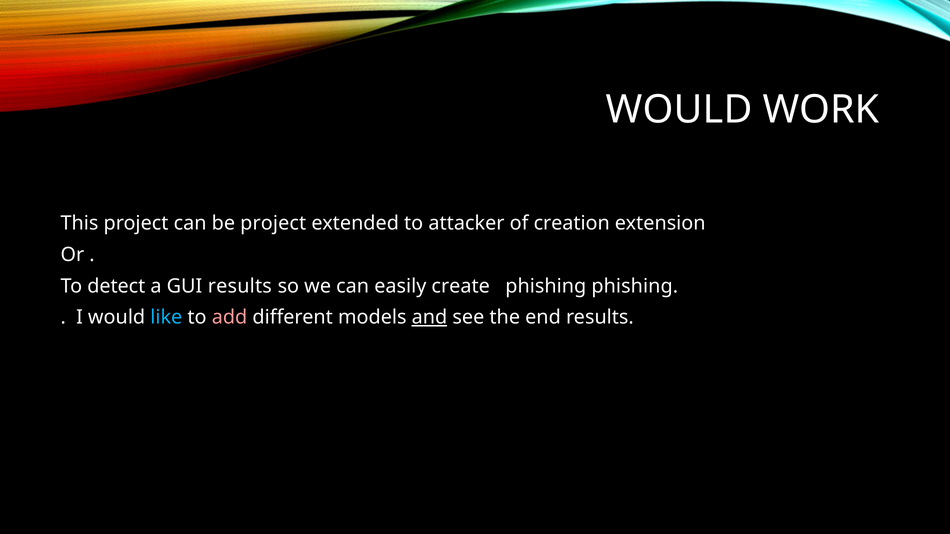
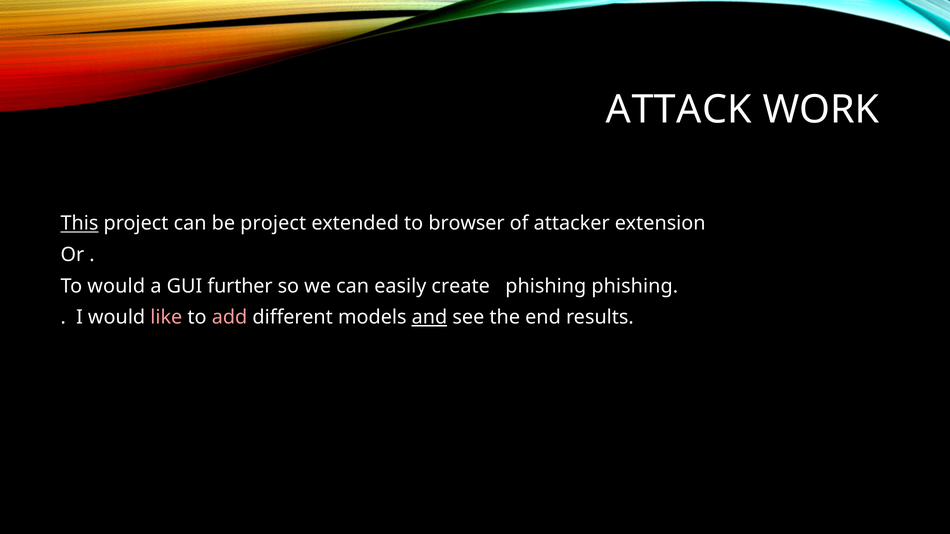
WOULD at (679, 110): WOULD -> ATTACK
This underline: none -> present
attacker: attacker -> browser
creation: creation -> attacker
To detect: detect -> would
GUI results: results -> further
like colour: light blue -> pink
